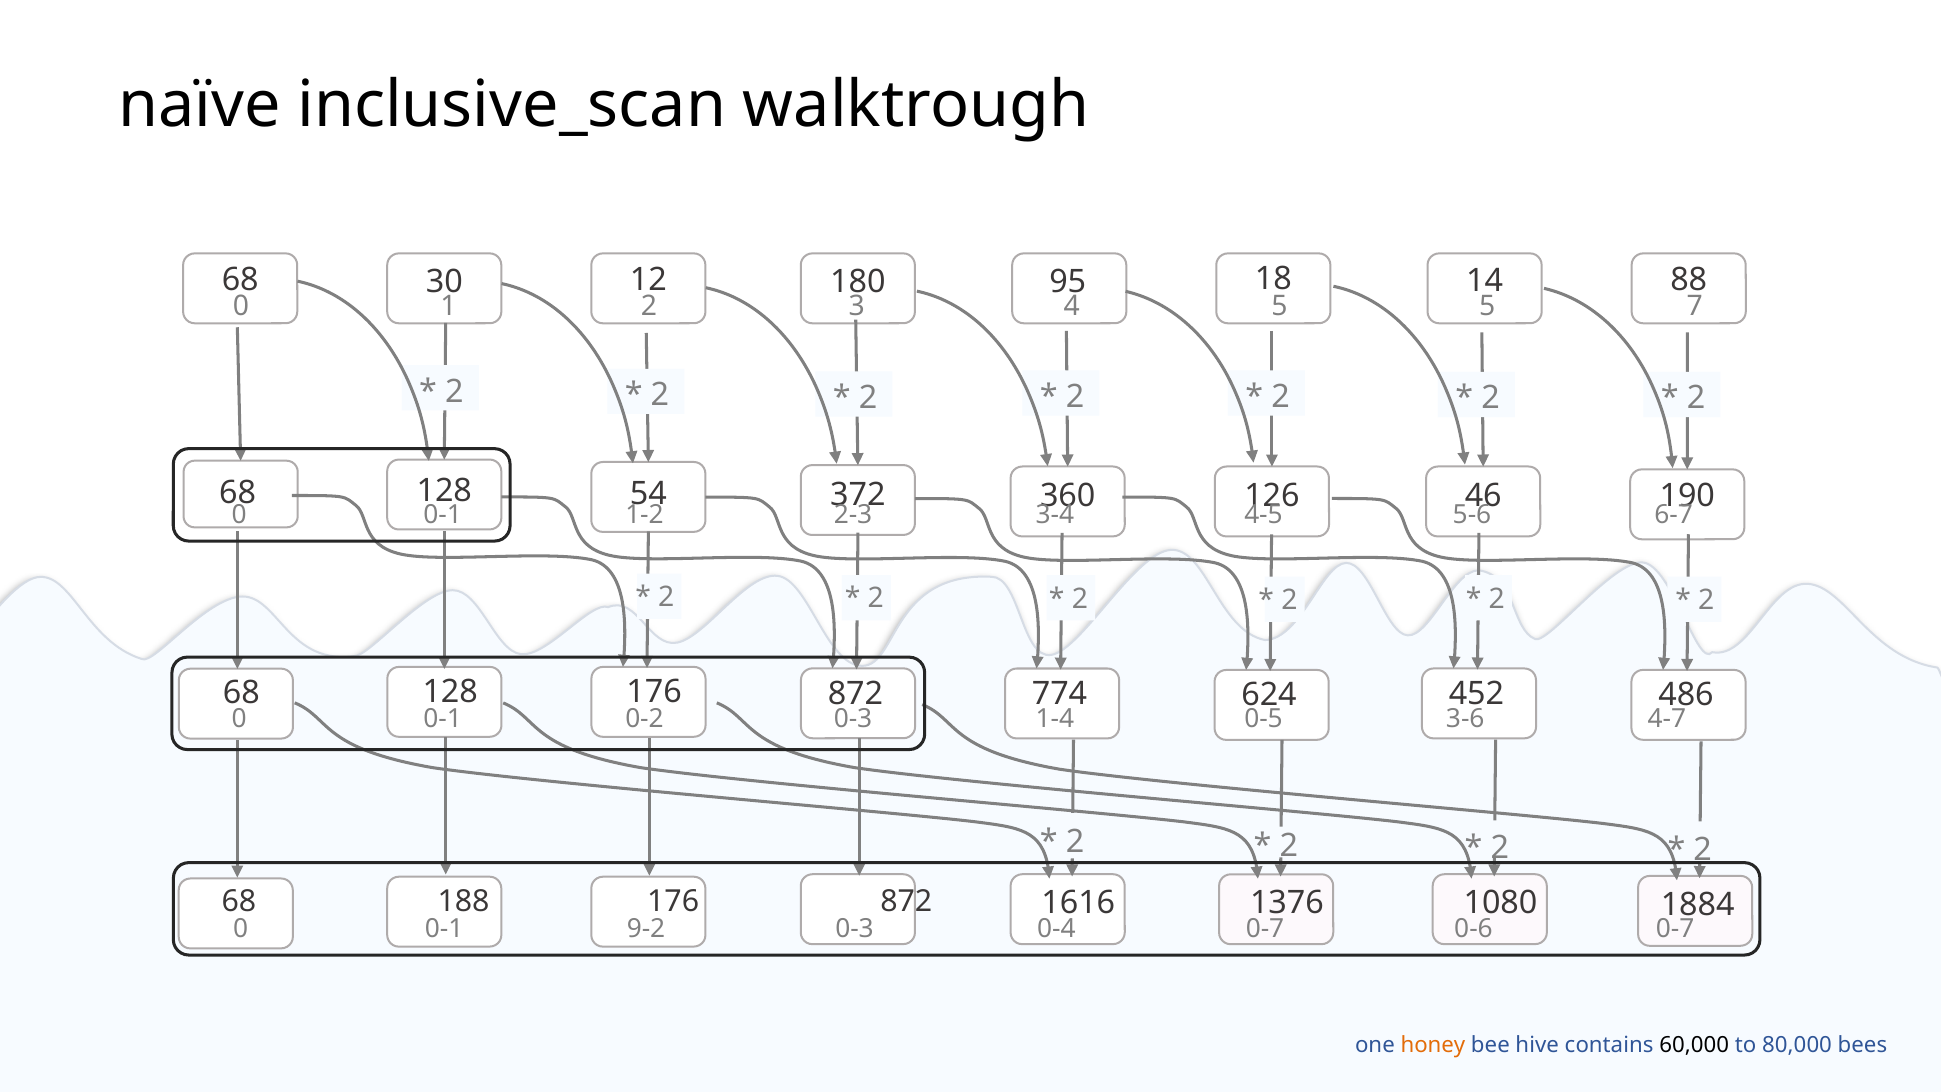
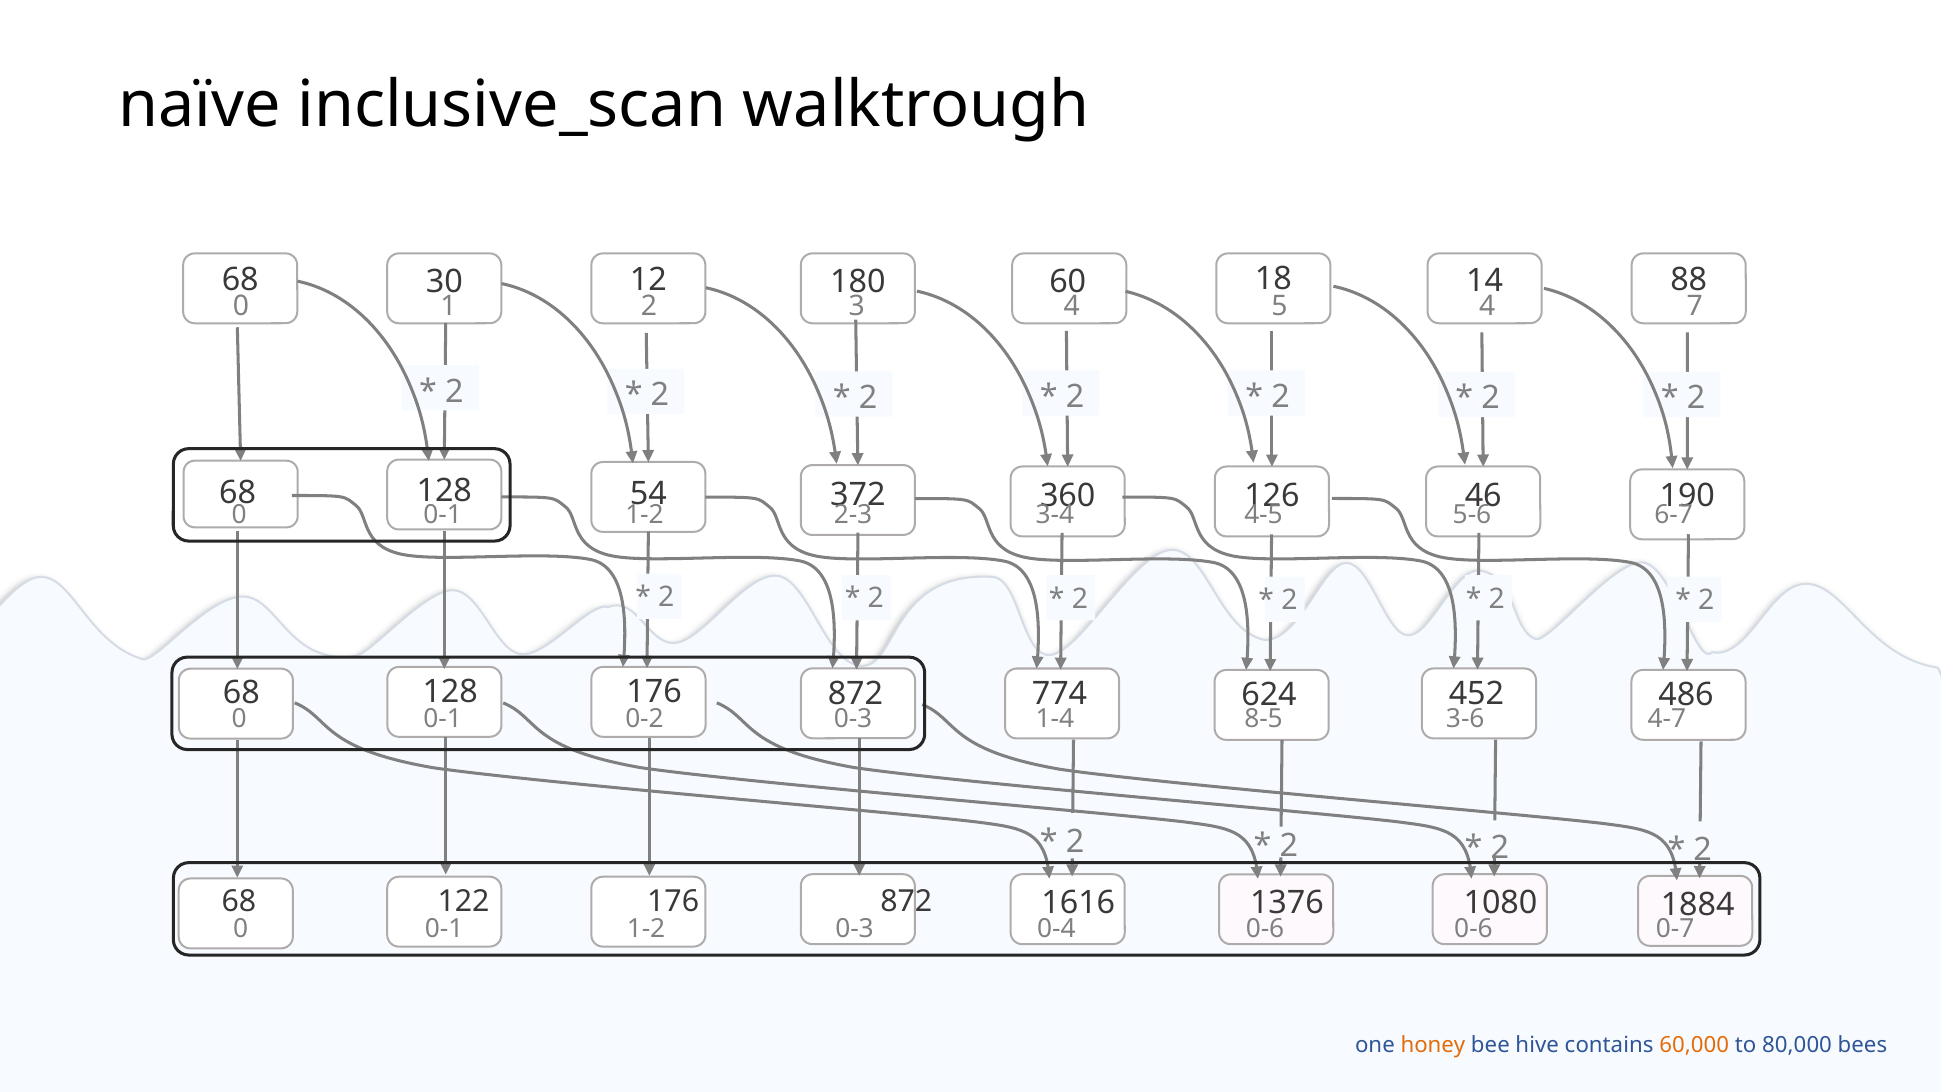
95: 95 -> 60
5 5: 5 -> 4
0-5: 0-5 -> 8-5
188: 188 -> 122
9-2 at (646, 928): 9-2 -> 1-2
0-4 0-7: 0-7 -> 0-6
60,000 colour: black -> orange
